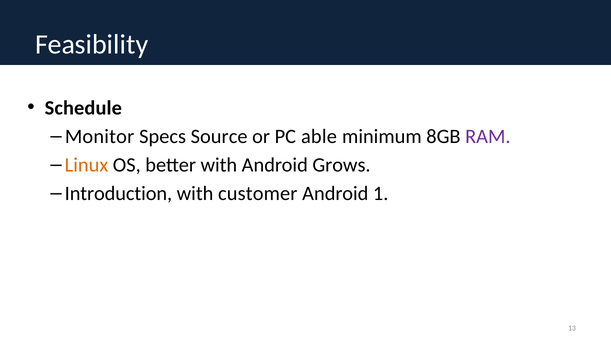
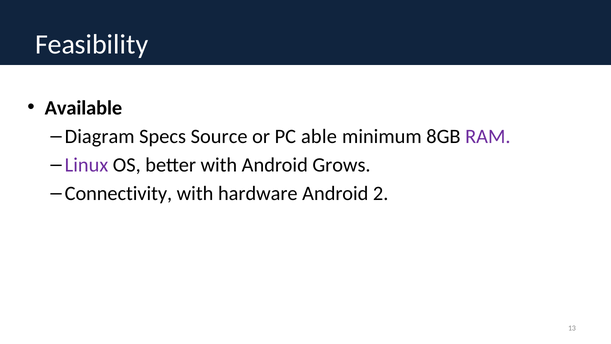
Schedule: Schedule -> Available
Monitor: Monitor -> Diagram
Linux colour: orange -> purple
Introduction: Introduction -> Connectivity
customer: customer -> hardware
1: 1 -> 2
